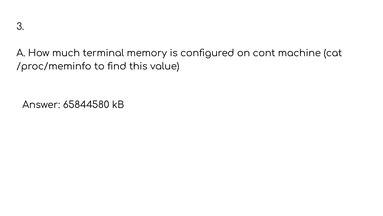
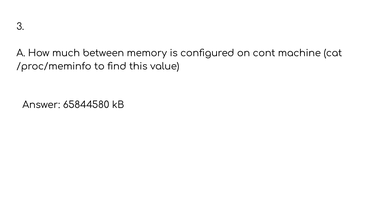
terminal: terminal -> between
